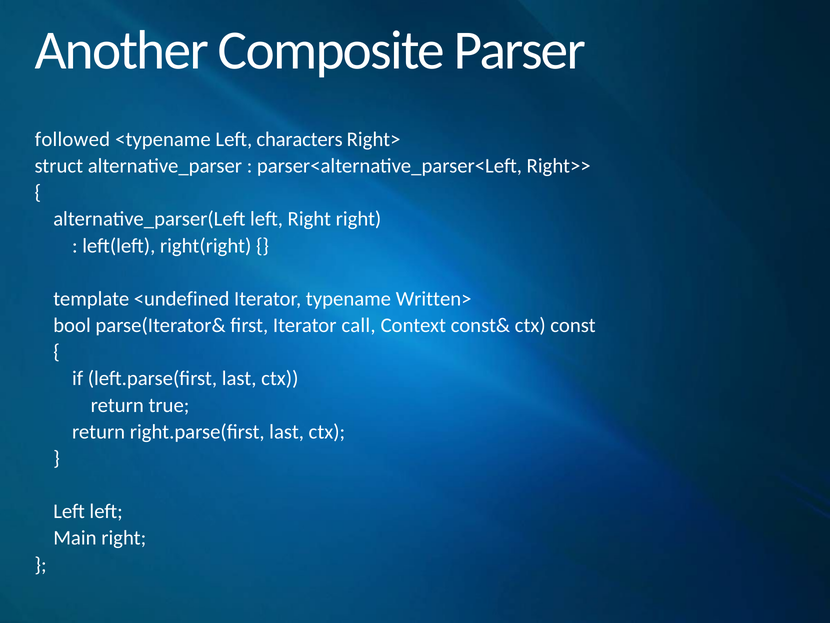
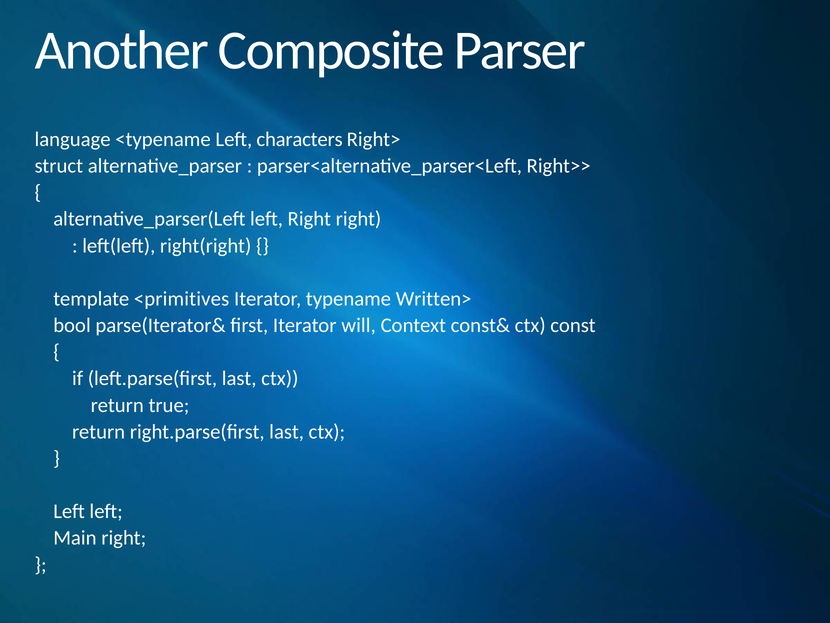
followed: followed -> language
<undefined: <undefined -> <primitives
call: call -> will
